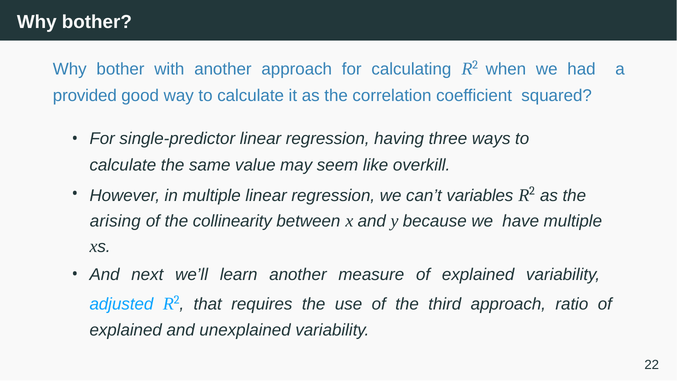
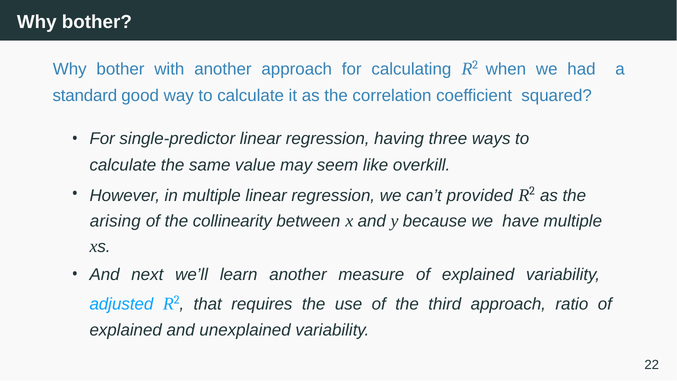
provided: provided -> standard
variables: variables -> provided
